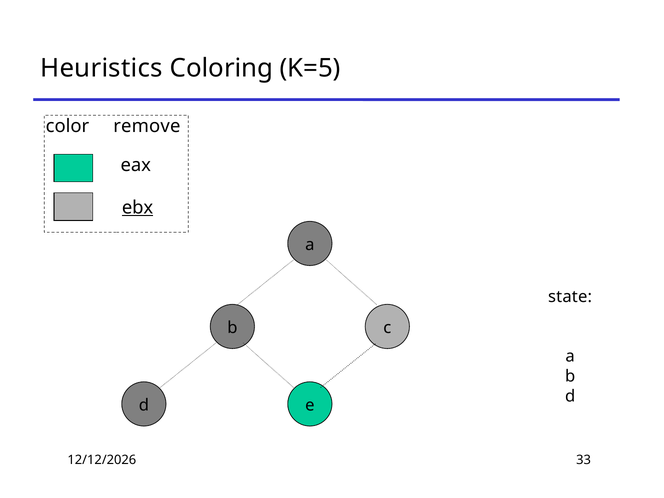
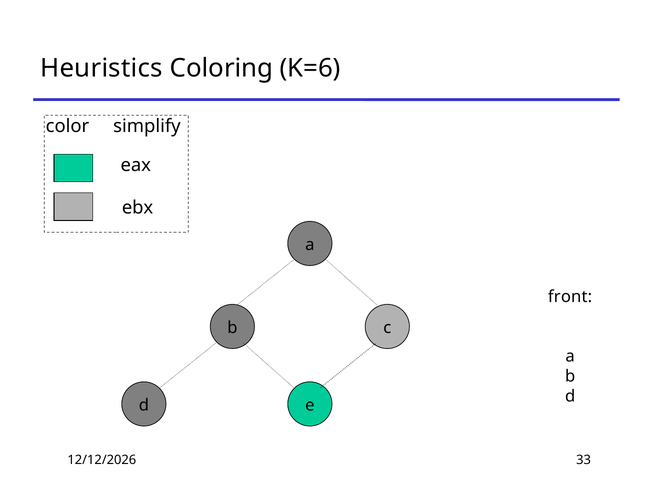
K=5: K=5 -> K=6
remove: remove -> simplify
ebx underline: present -> none
state: state -> front
